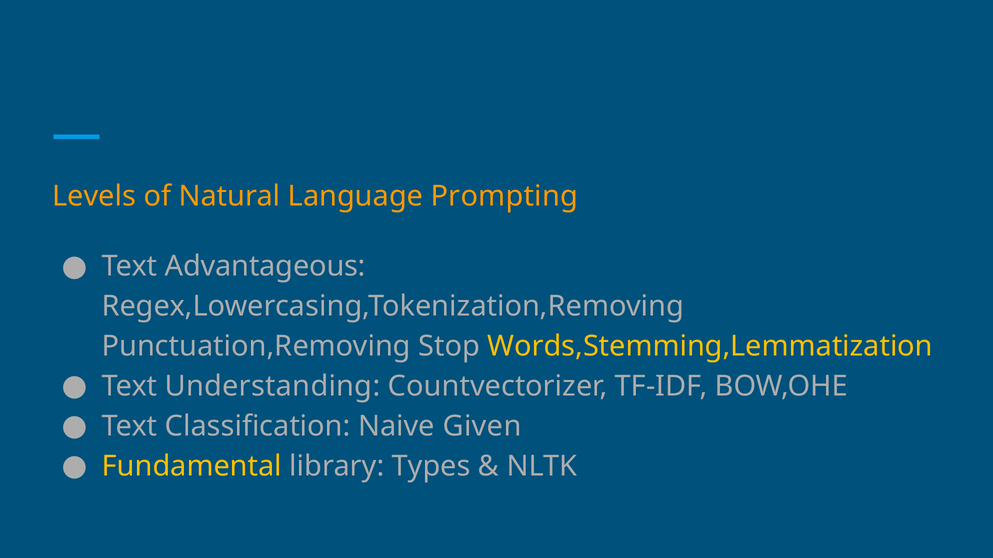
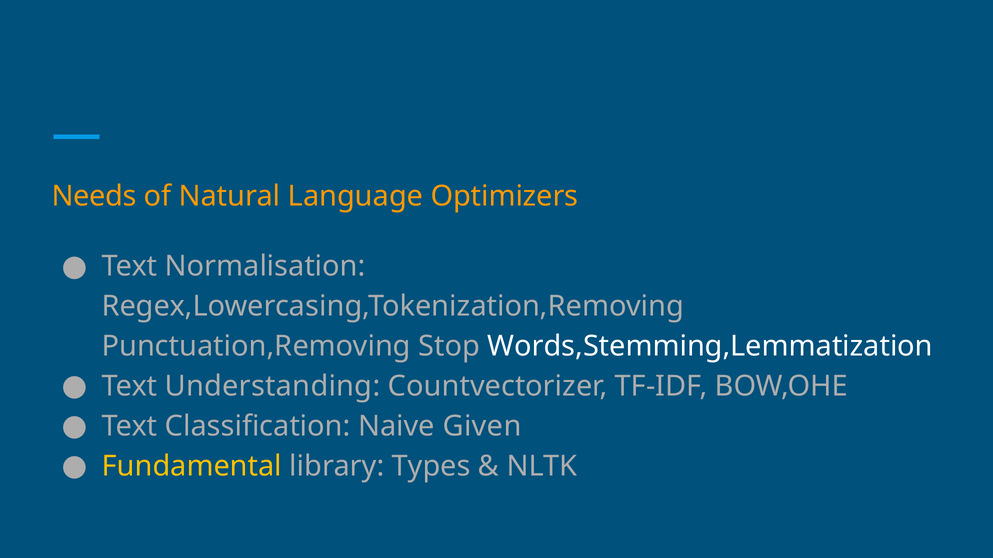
Levels: Levels -> Needs
Prompting: Prompting -> Optimizers
Advantageous: Advantageous -> Normalisation
Words,Stemming,Lemmatization colour: yellow -> white
